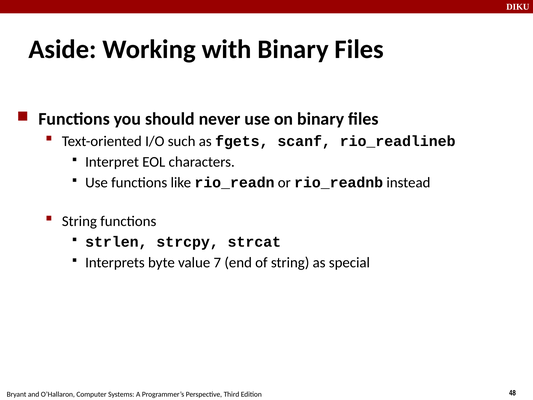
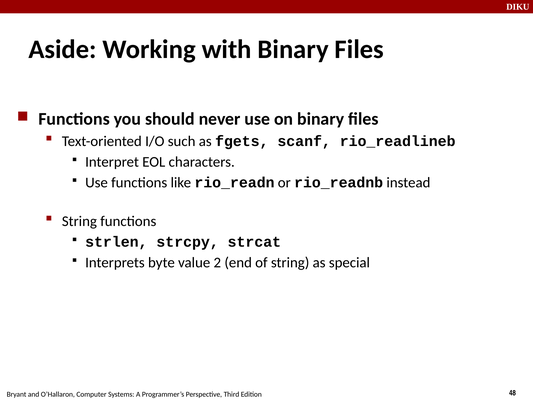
7: 7 -> 2
